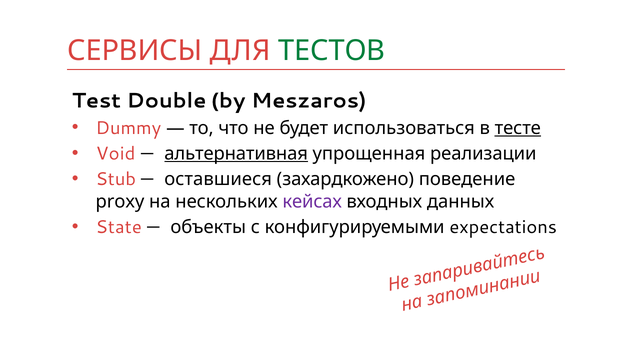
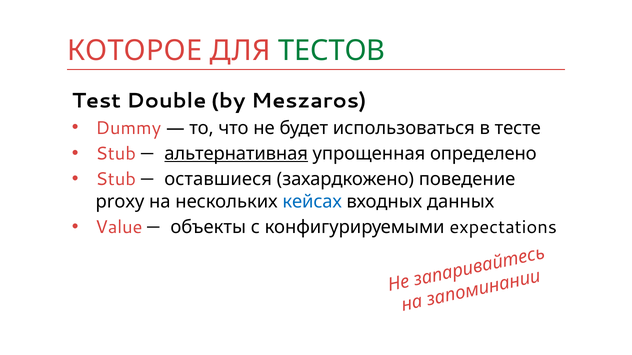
СЕРВИСЫ: СЕРВИСЫ -> КОТОРОЕ
тесте underline: present -> none
Void at (116, 154): Void -> Stub
реализации: реализации -> определено
кейсах colour: purple -> blue
State: State -> Value
